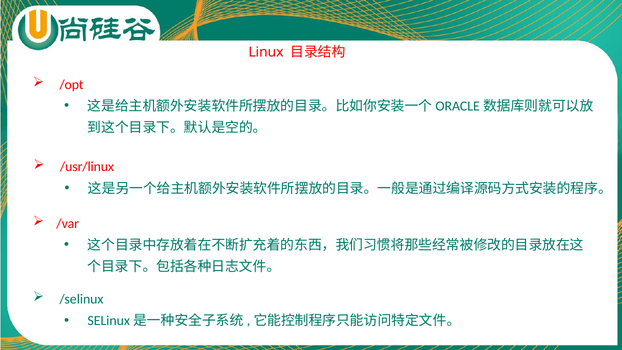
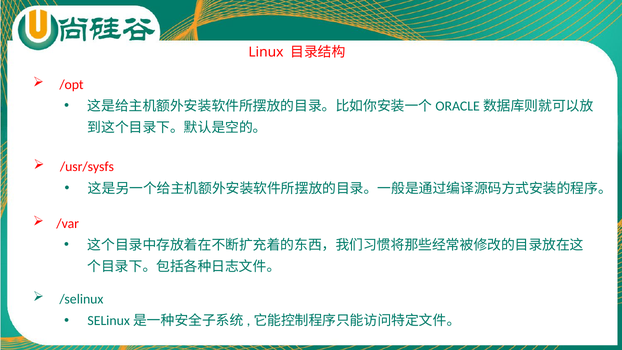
/usr/linux: /usr/linux -> /usr/sysfs
